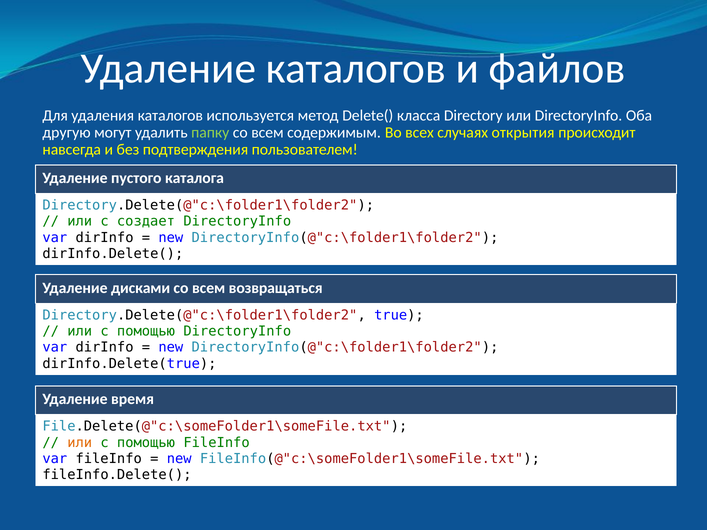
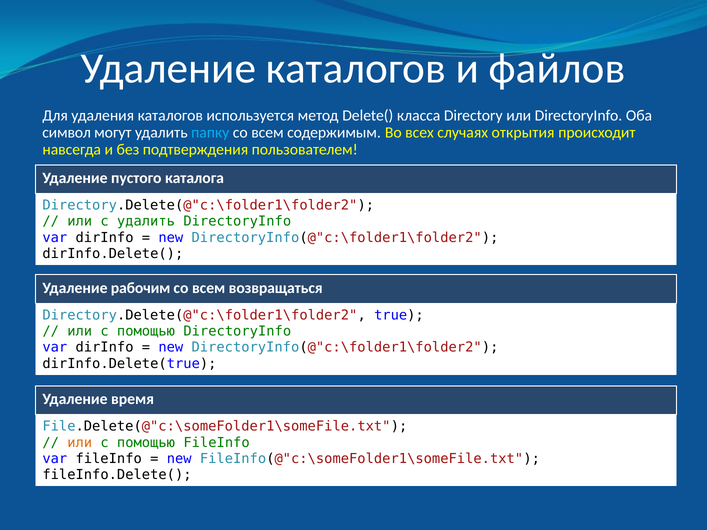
другую: другую -> символ
папку colour: light green -> light blue
с создает: создает -> удалить
дисками: дисками -> рабочим
